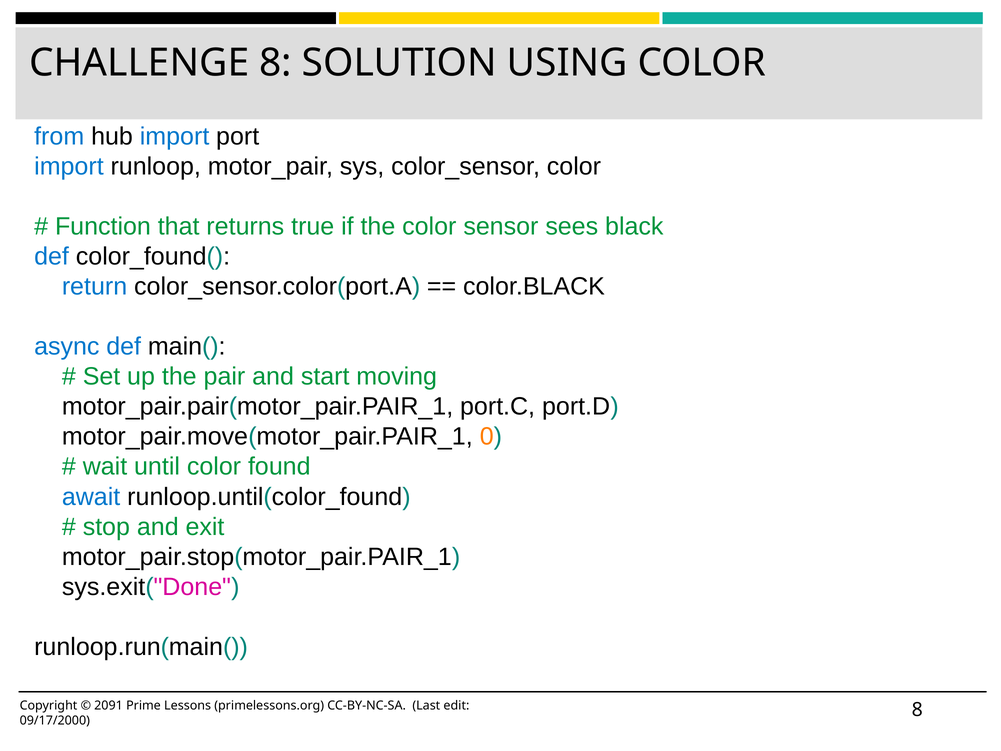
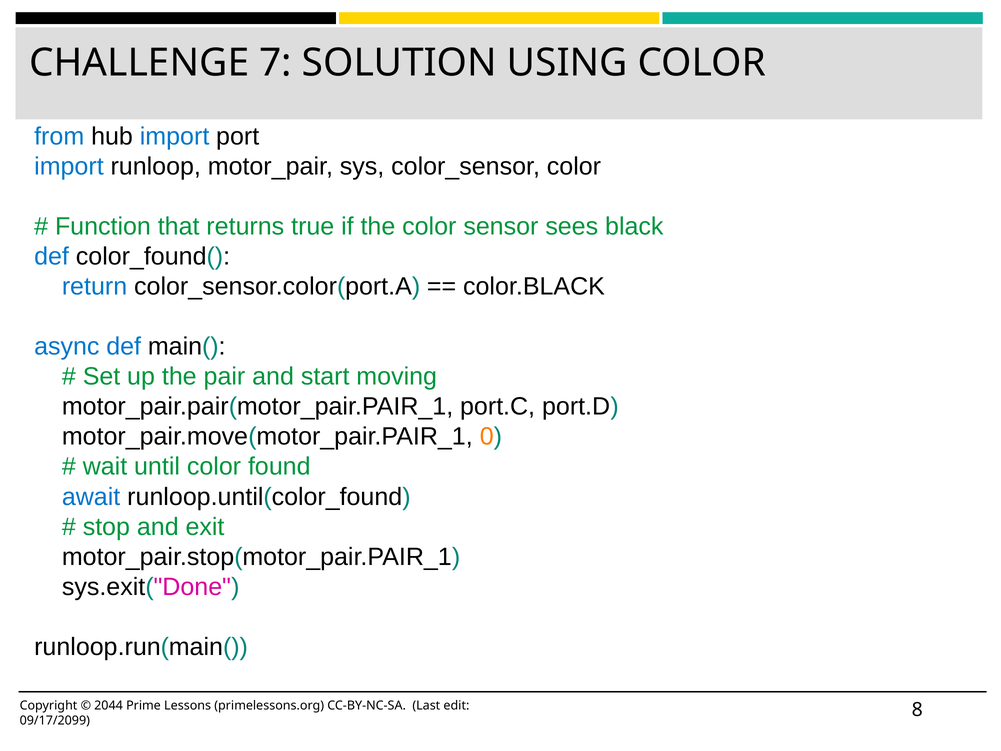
CHALLENGE 8: 8 -> 7
2091: 2091 -> 2044
09/17/2000: 09/17/2000 -> 09/17/2099
